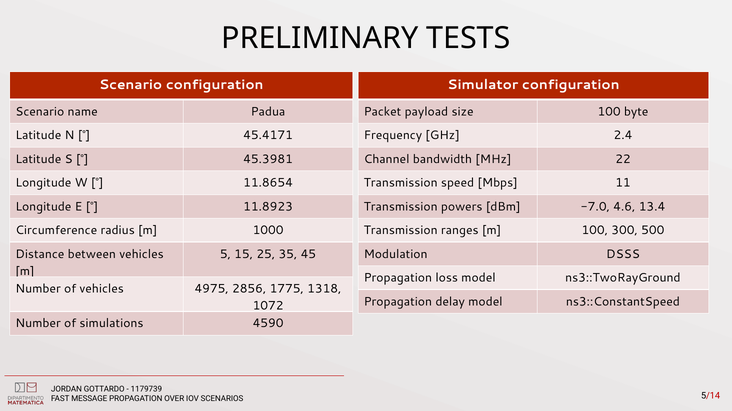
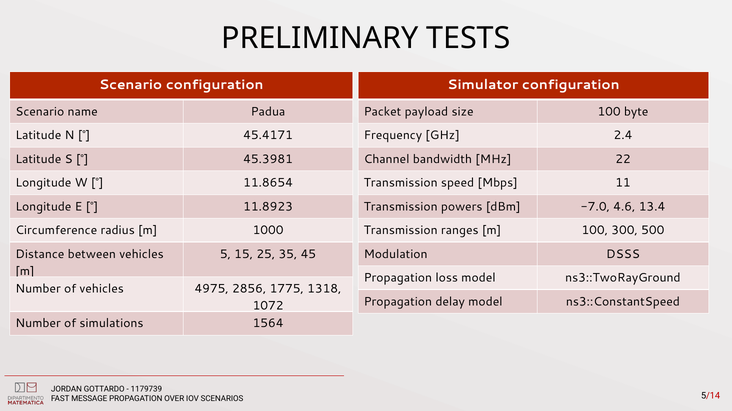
4590: 4590 -> 1564
